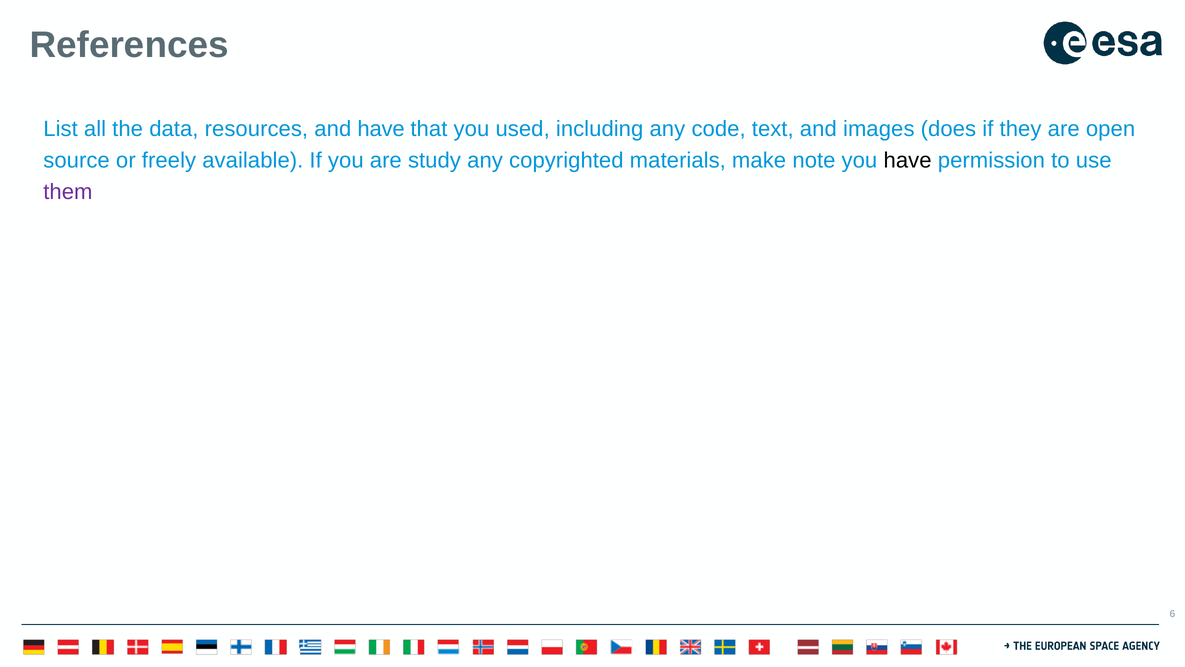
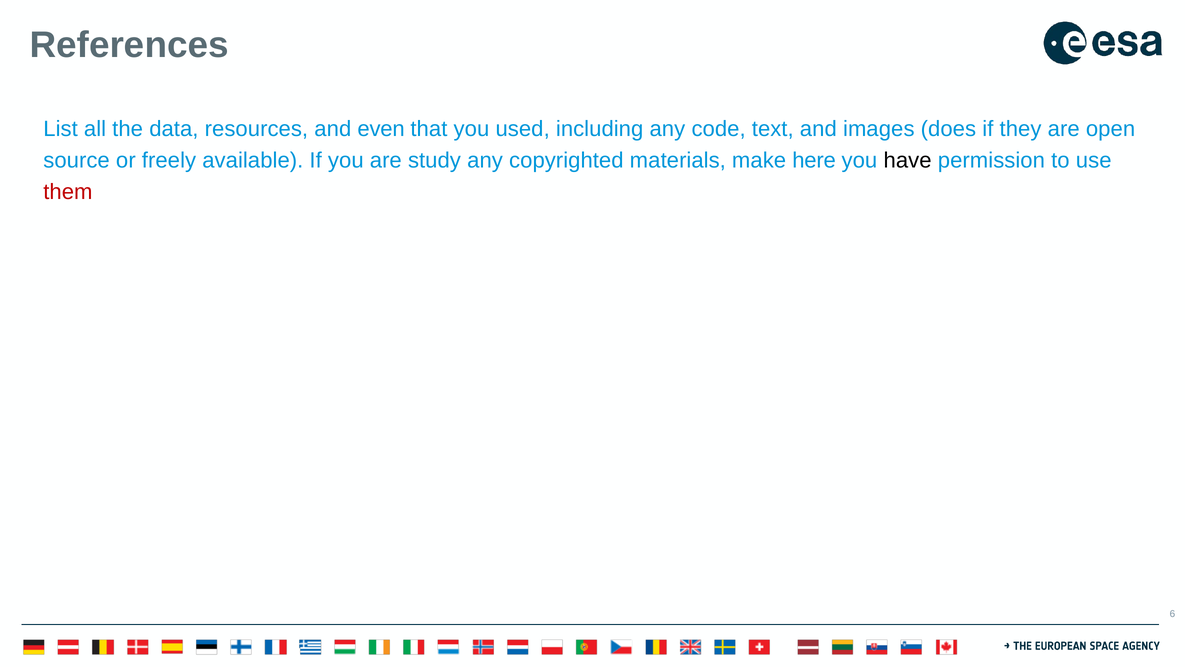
and have: have -> even
note: note -> here
them colour: purple -> red
